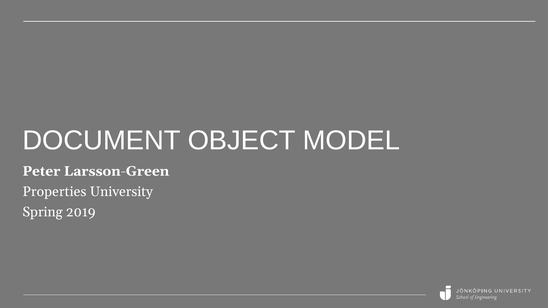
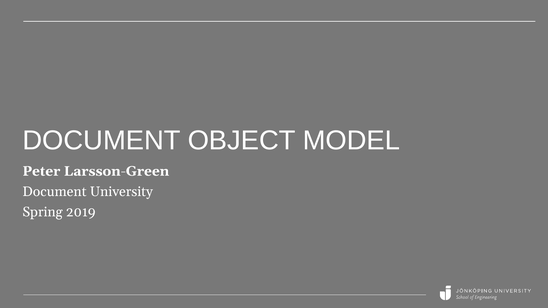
Properties at (54, 192): Properties -> Document
